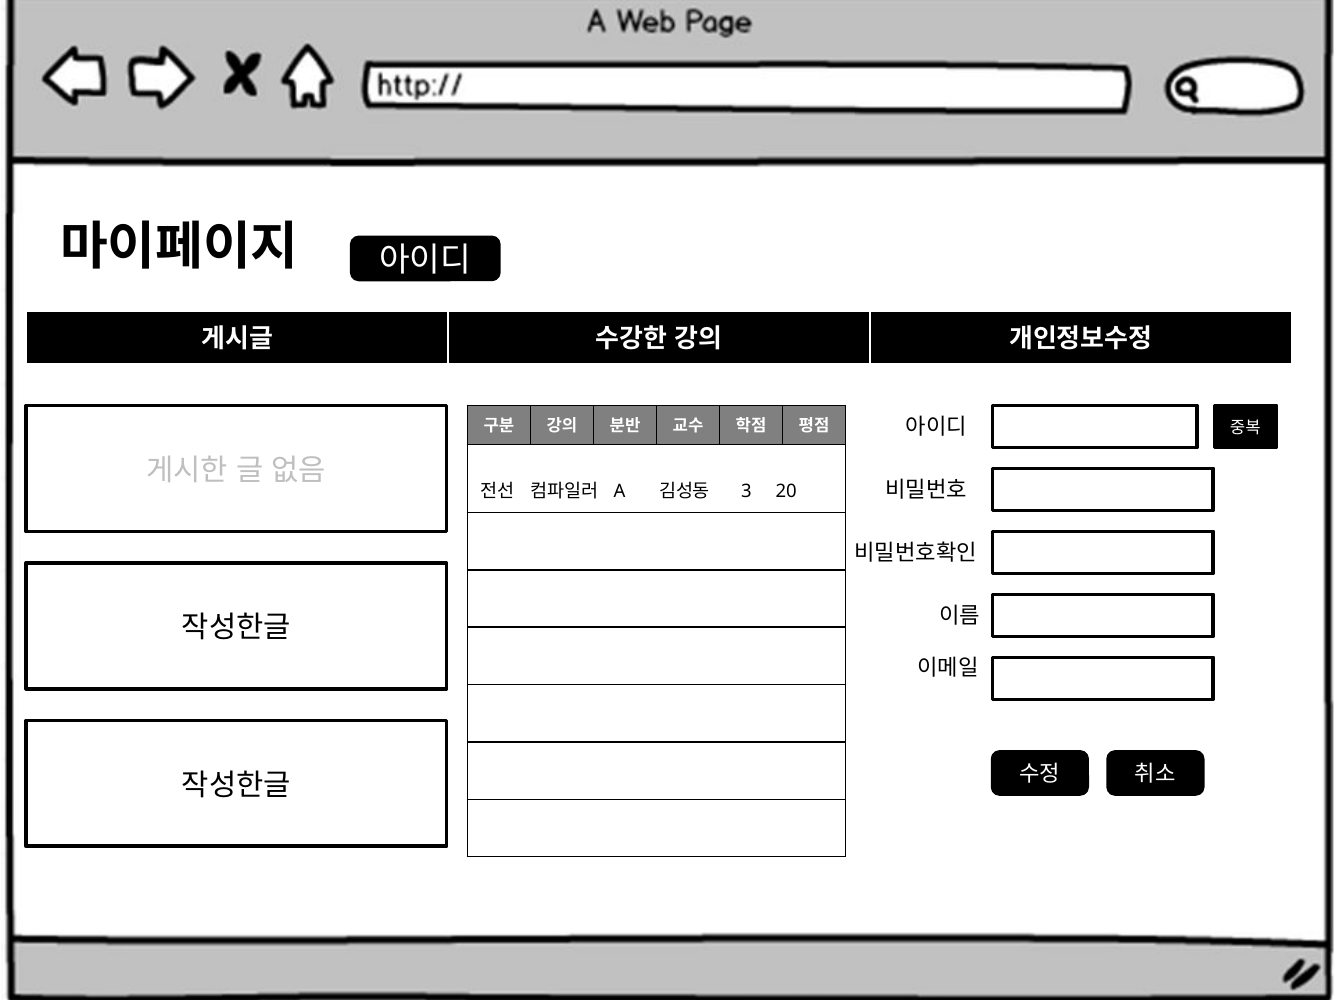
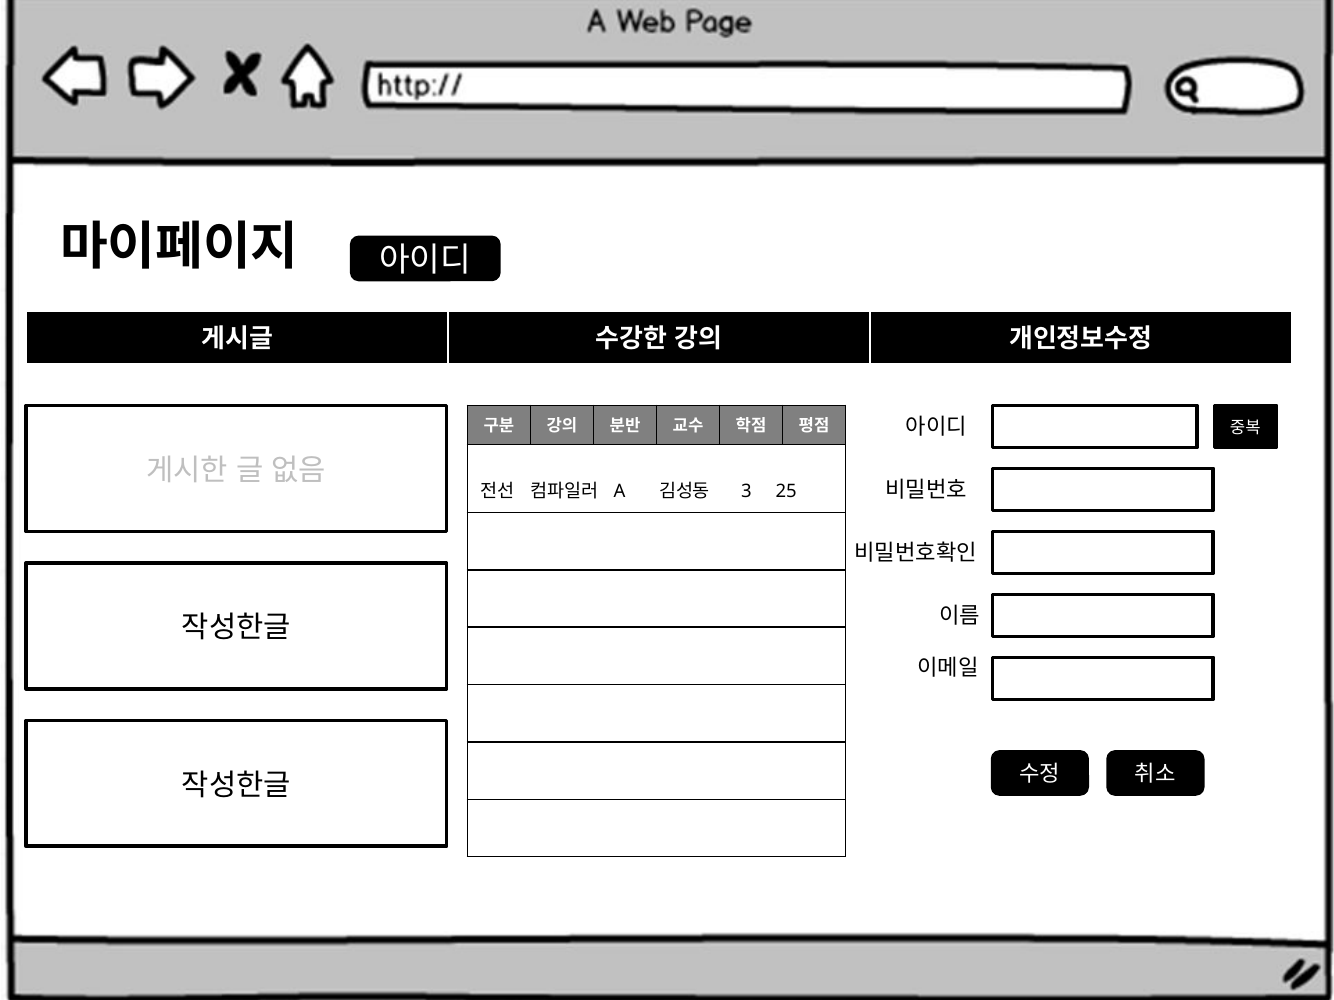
20: 20 -> 25
